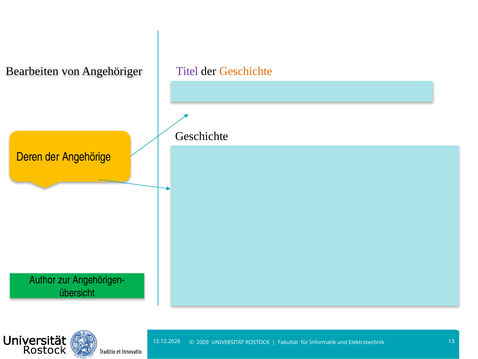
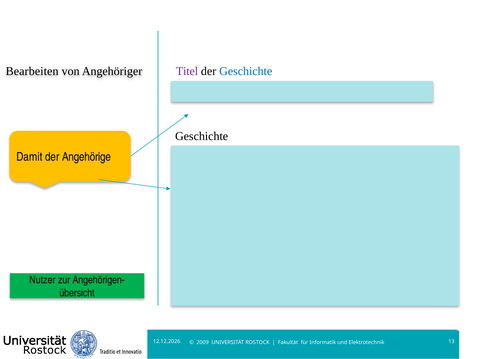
Geschichte at (246, 71) colour: orange -> blue
Deren: Deren -> Damit
Author: Author -> Nutzer
